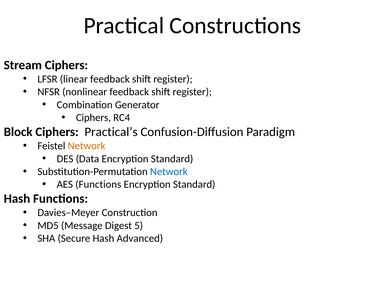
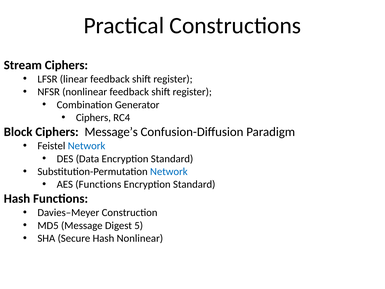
Practical’s: Practical’s -> Message’s
Network at (87, 146) colour: orange -> blue
Hash Advanced: Advanced -> Nonlinear
